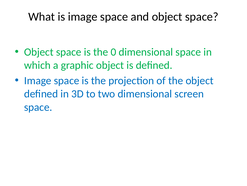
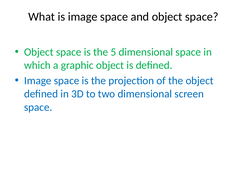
0: 0 -> 5
